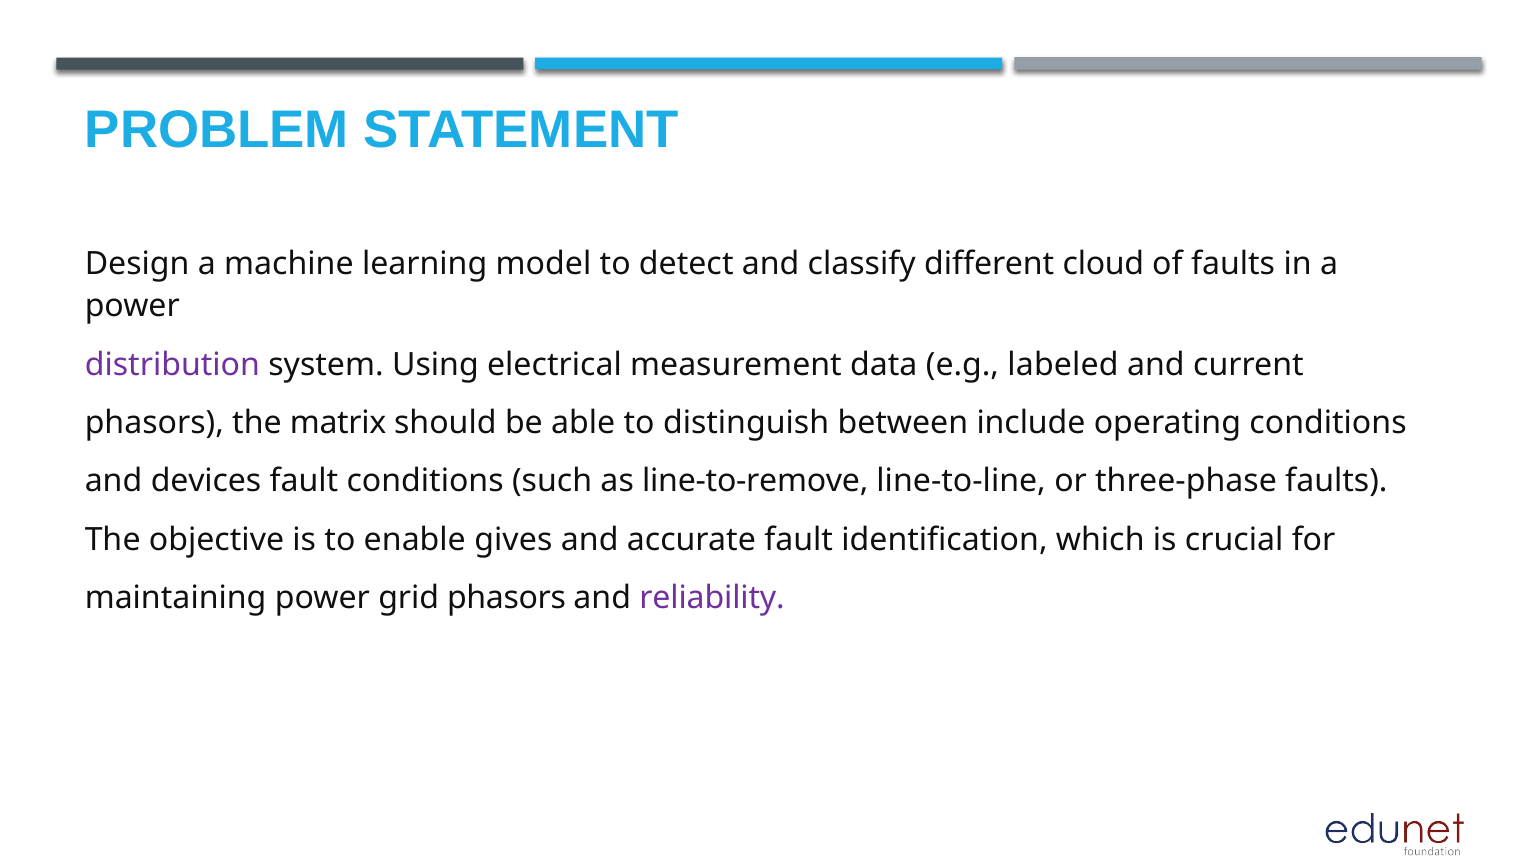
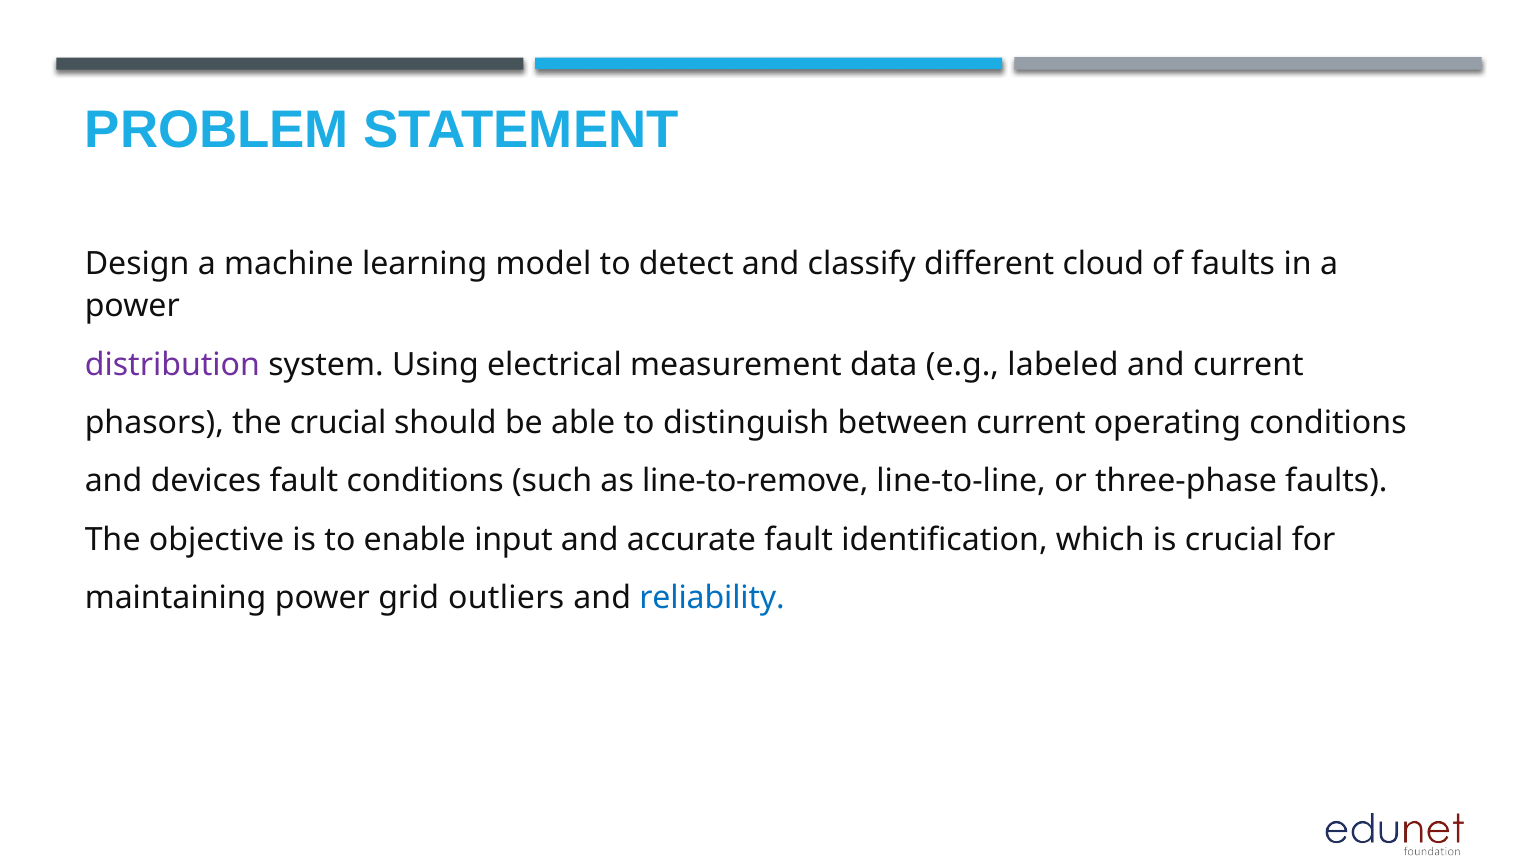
the matrix: matrix -> crucial
between include: include -> current
gives: gives -> input
grid phasors: phasors -> outliers
reliability colour: purple -> blue
